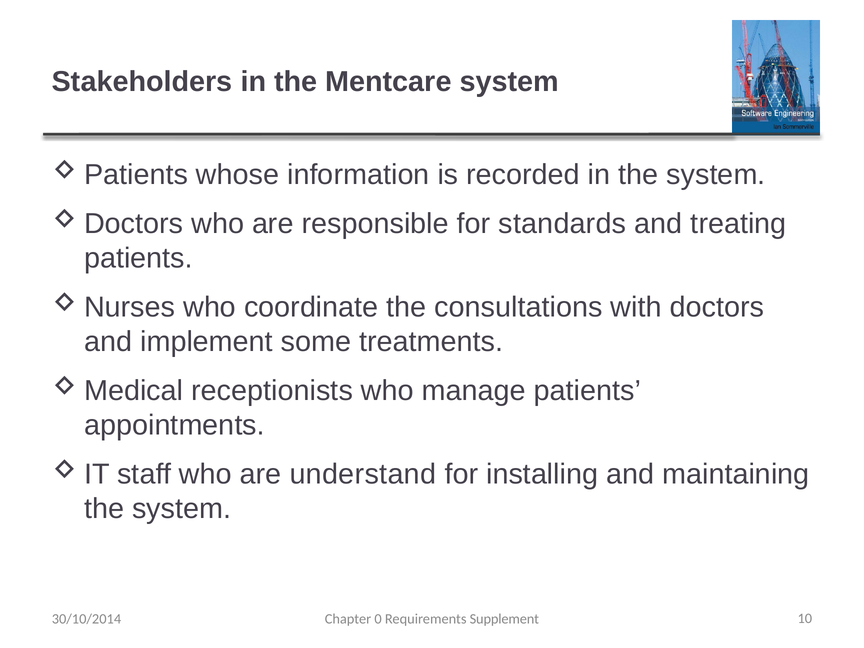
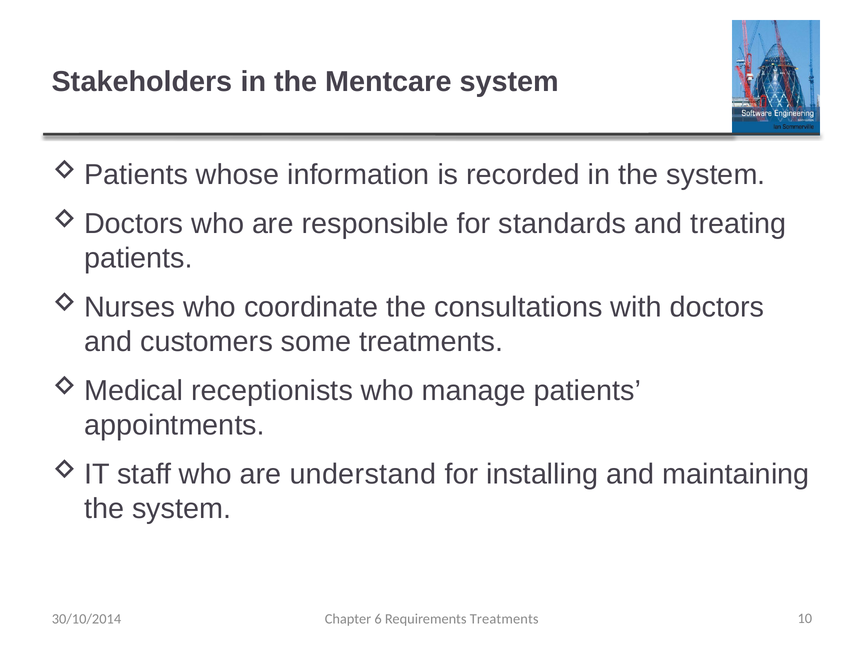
implement: implement -> customers
0: 0 -> 6
Requirements Supplement: Supplement -> Treatments
